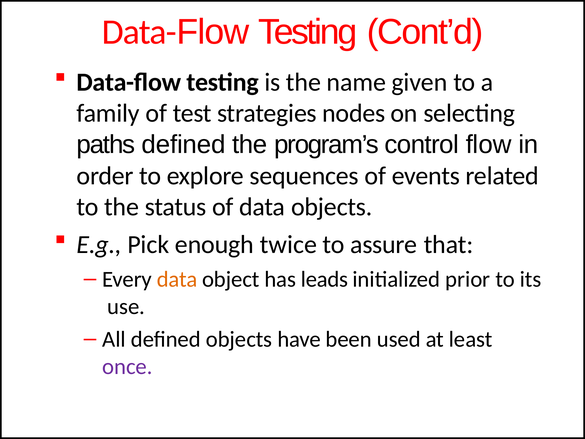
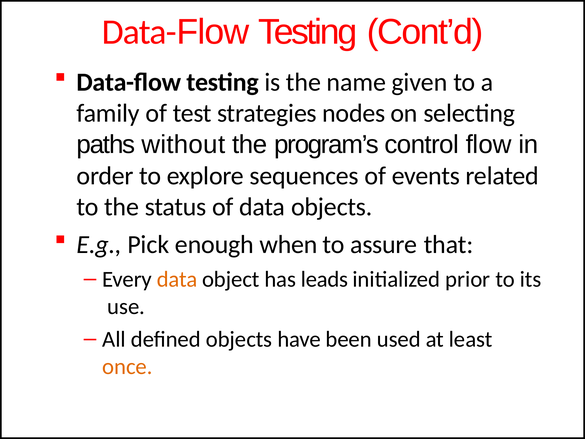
paths defined: defined -> without
twice: twice -> when
once colour: purple -> orange
